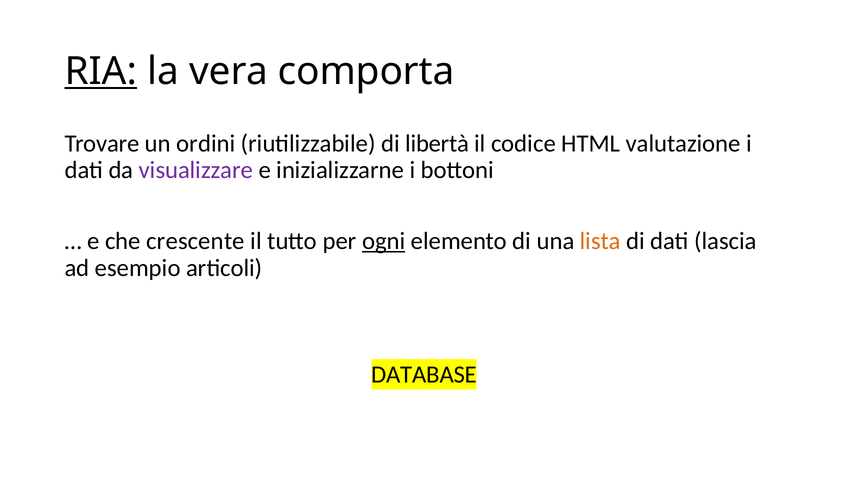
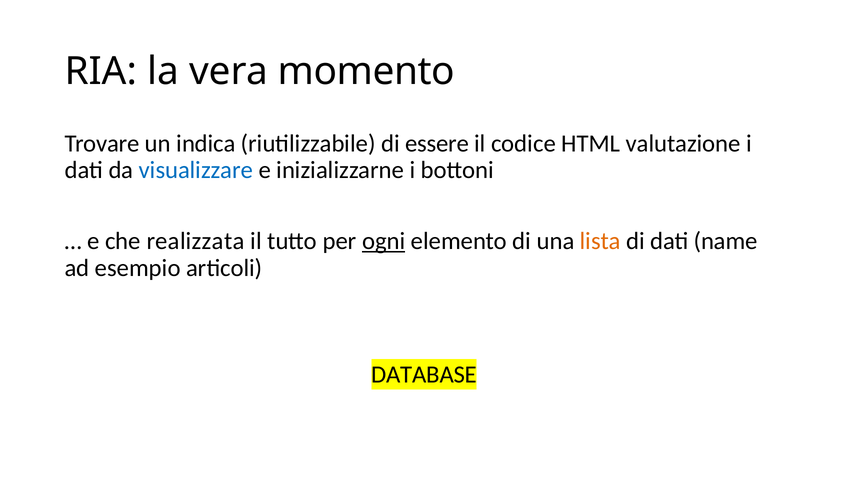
RIA underline: present -> none
comporta: comporta -> momento
ordini: ordini -> indica
libertà: libertà -> essere
visualizzare colour: purple -> blue
crescente: crescente -> realizzata
lascia: lascia -> name
